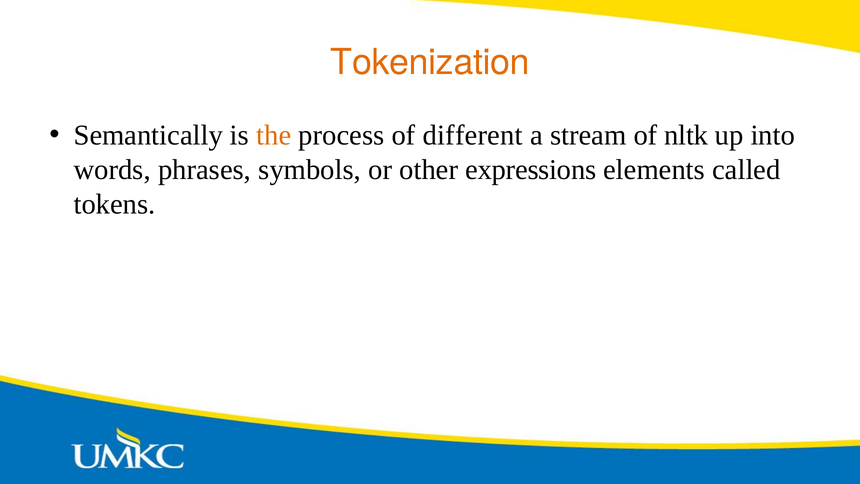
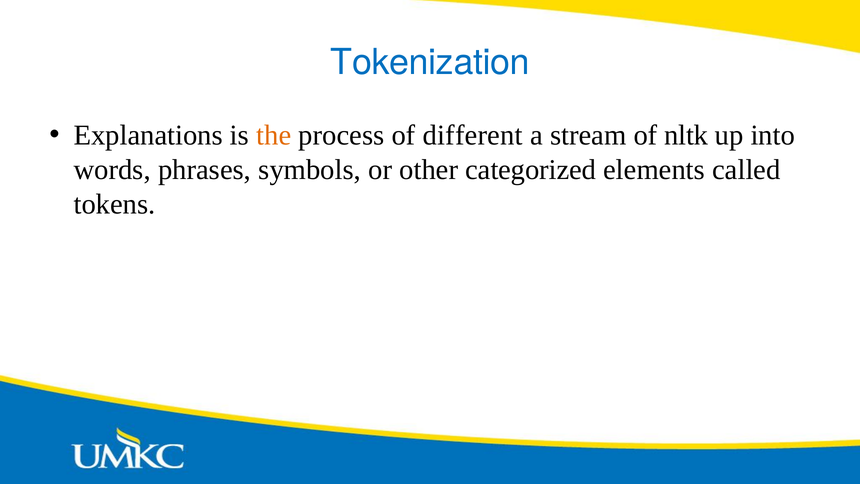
Tokenization colour: orange -> blue
Semantically: Semantically -> Explanations
expressions: expressions -> categorized
